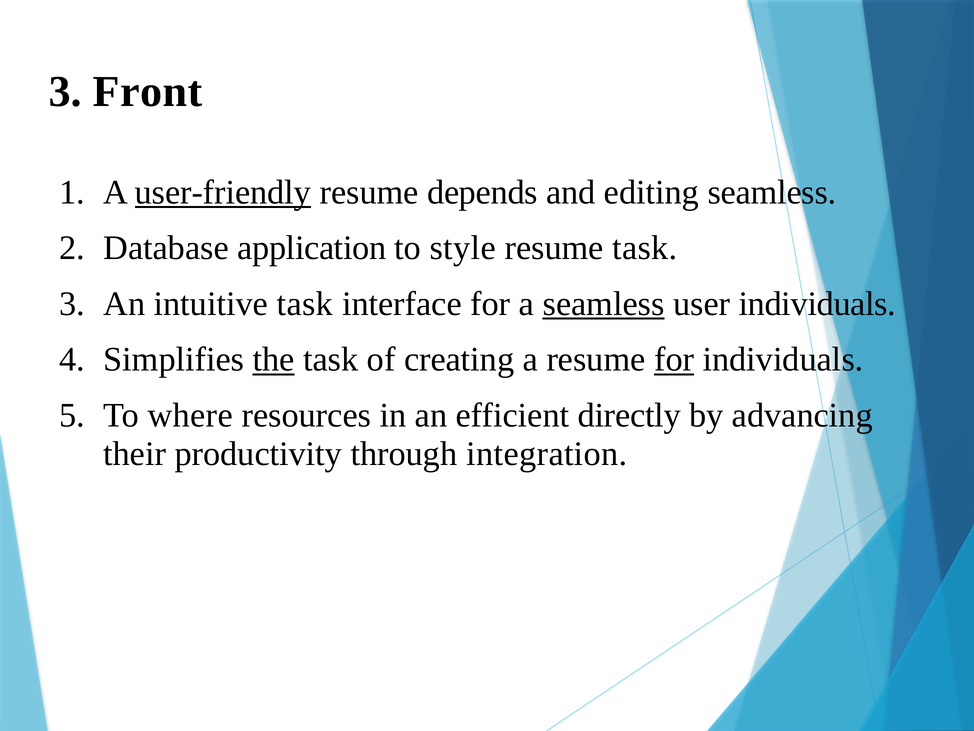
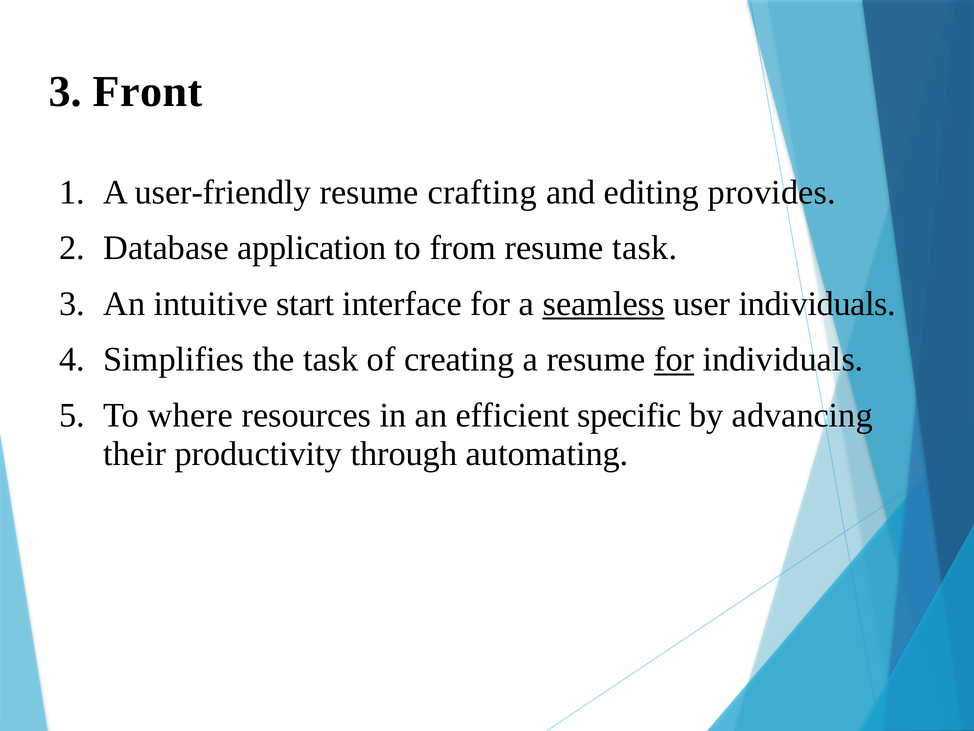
user-friendly underline: present -> none
depends: depends -> crafting
editing seamless: seamless -> provides
style: style -> from
intuitive task: task -> start
the underline: present -> none
directly: directly -> specific
integration: integration -> automating
